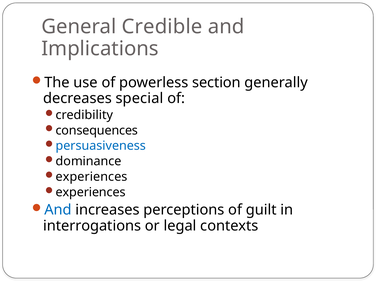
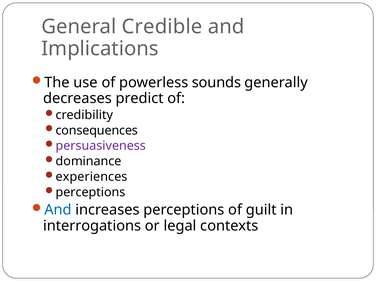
section: section -> sounds
special: special -> predict
persuasiveness colour: blue -> purple
experiences at (91, 192): experiences -> perceptions
